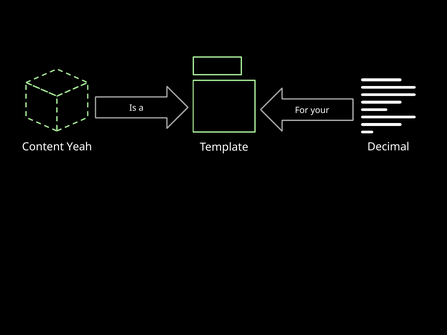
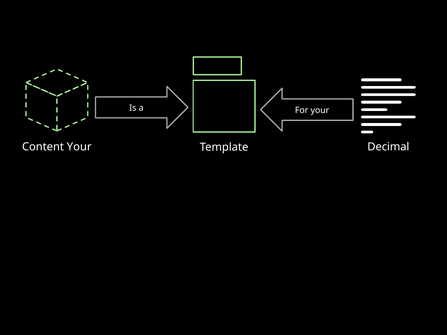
Content Yeah: Yeah -> Your
